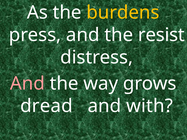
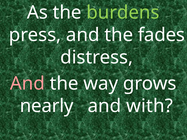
burdens colour: yellow -> light green
resist: resist -> fades
dread: dread -> nearly
